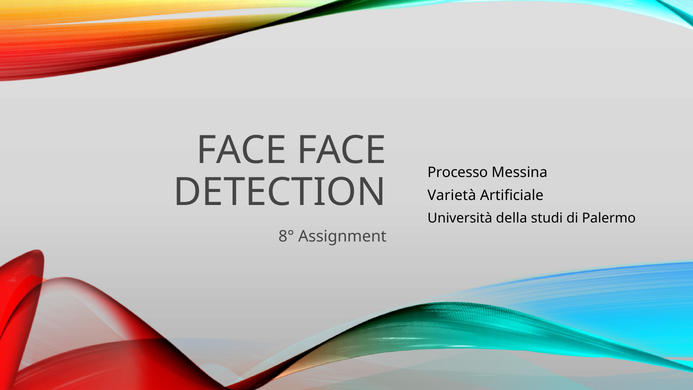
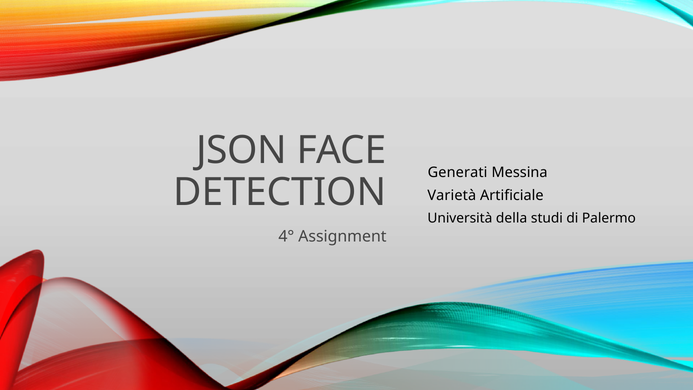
FACE at (242, 150): FACE -> JSON
Processo: Processo -> Generati
8°: 8° -> 4°
